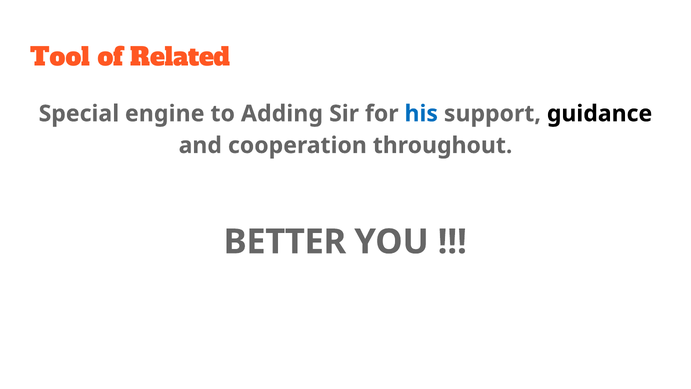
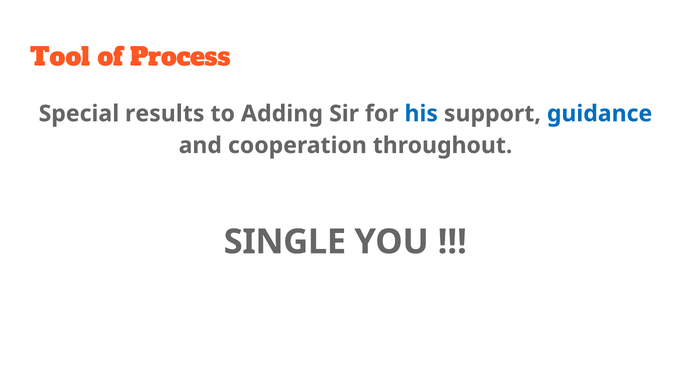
Related: Related -> Process
engine: engine -> results
guidance colour: black -> blue
BETTER: BETTER -> SINGLE
